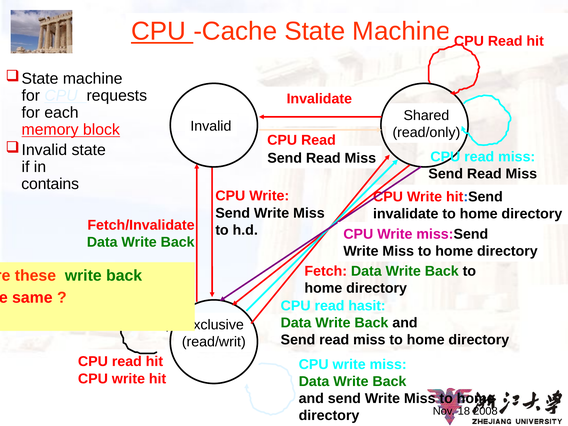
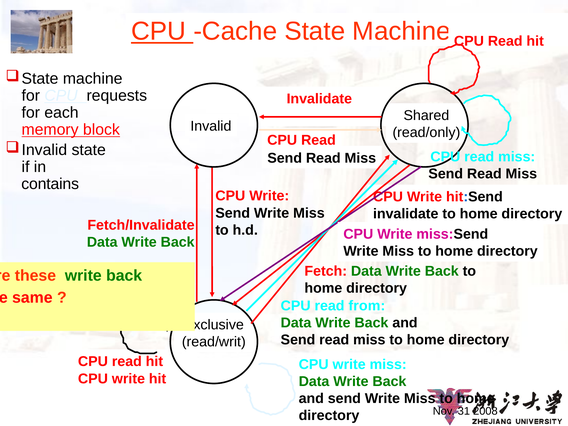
hasit: hasit -> from
18: 18 -> 31
